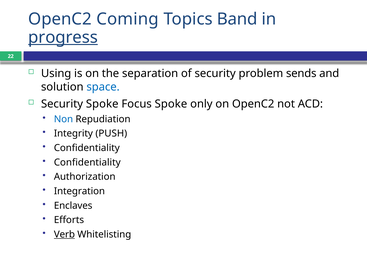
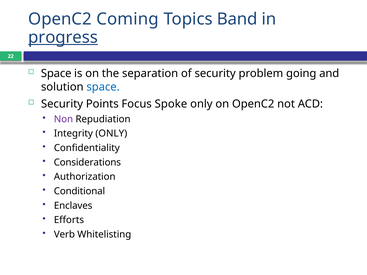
Using at (56, 74): Using -> Space
sends: sends -> going
Security Spoke: Spoke -> Points
Non colour: blue -> purple
Integrity PUSH: PUSH -> ONLY
Confidentiality at (87, 163): Confidentiality -> Considerations
Integration: Integration -> Conditional
Verb underline: present -> none
